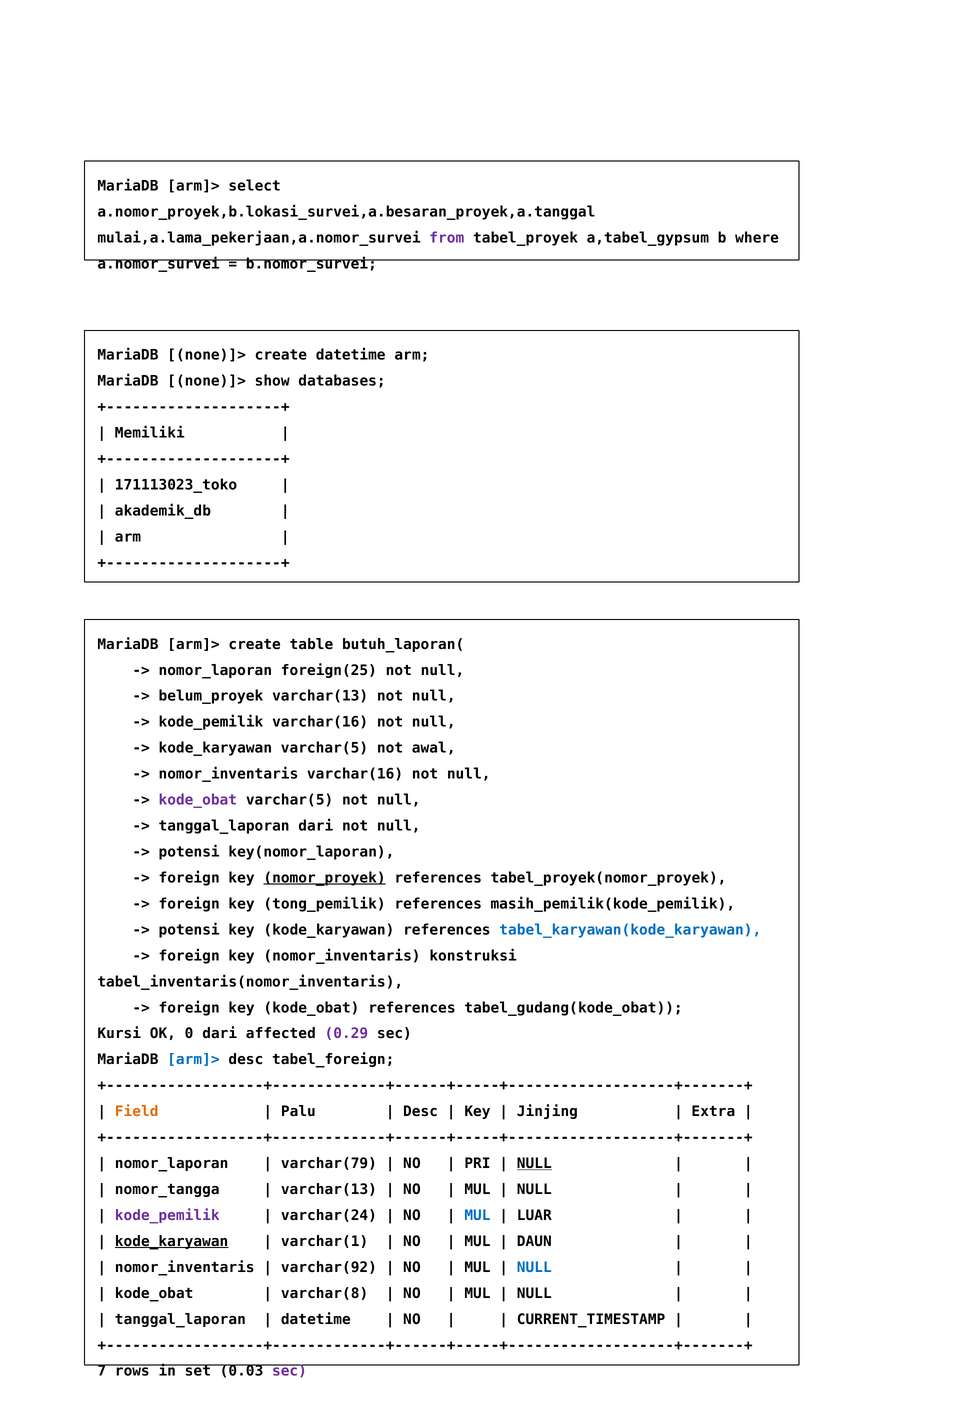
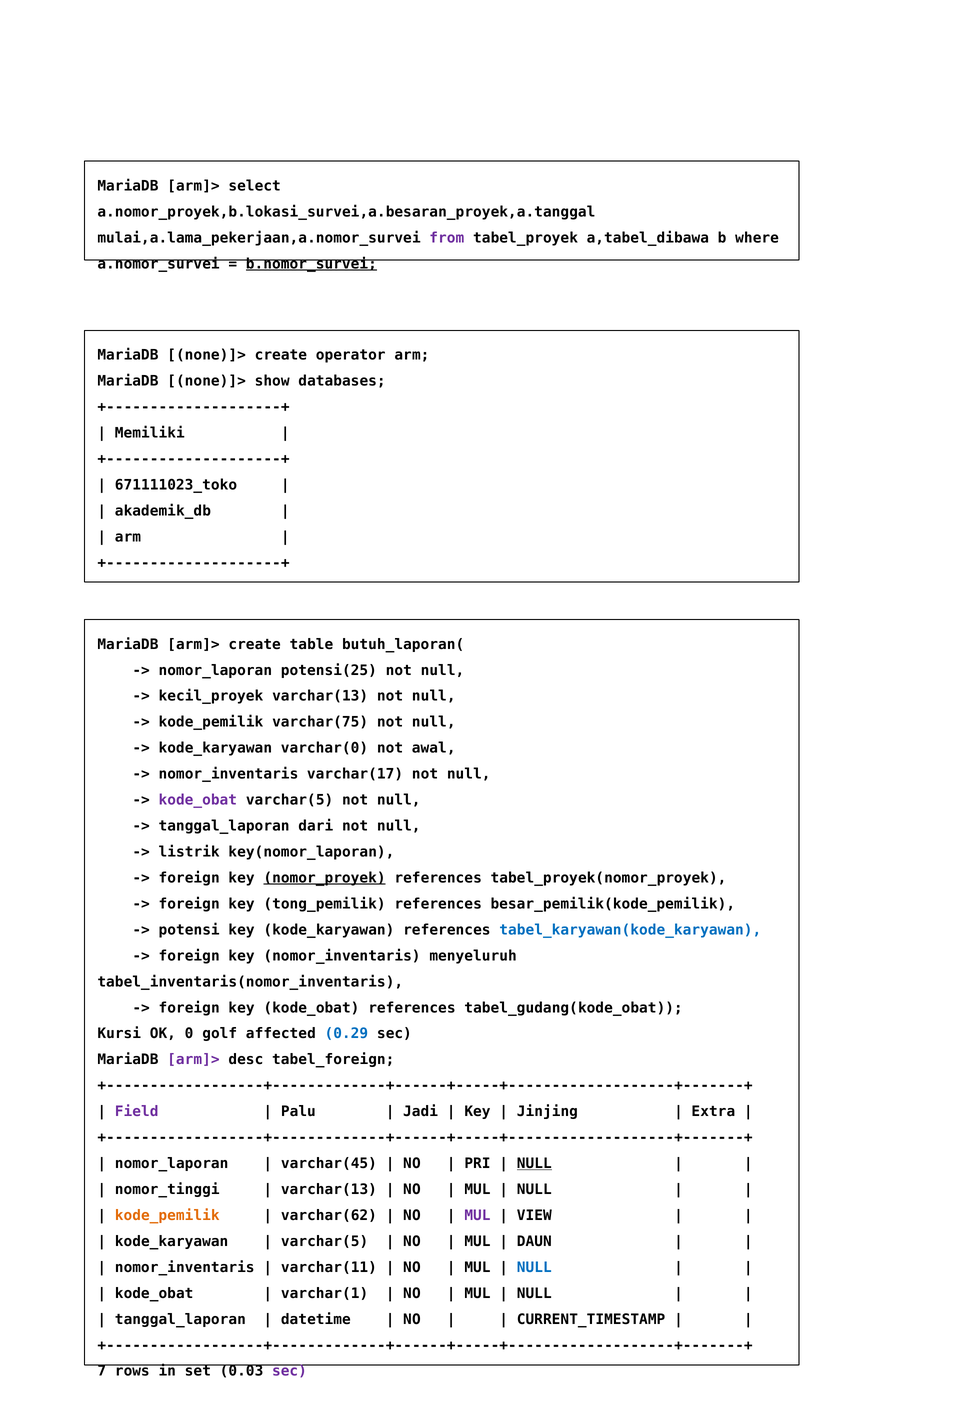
a,tabel_gypsum: a,tabel_gypsum -> a,tabel_dibawa
b.nomor_survei underline: none -> present
create datetime: datetime -> operator
171113023_toko: 171113023_toko -> 671111023_toko
foreign(25: foreign(25 -> potensi(25
belum_proyek: belum_proyek -> kecil_proyek
kode_pemilik varchar(16: varchar(16 -> varchar(75
kode_karyawan varchar(5: varchar(5 -> varchar(0
nomor_inventaris varchar(16: varchar(16 -> varchar(17
potensi at (189, 852): potensi -> listrik
masih_pemilik(kode_pemilik: masih_pemilik(kode_pemilik -> besar_pemilik(kode_pemilik
konstruksi: konstruksi -> menyeluruh
0 dari: dari -> golf
0.29 colour: purple -> blue
arm]> at (193, 1060) colour: blue -> purple
Field colour: orange -> purple
Desc at (421, 1112): Desc -> Jadi
varchar(79: varchar(79 -> varchar(45
nomor_tangga: nomor_tangga -> nomor_tinggi
kode_pemilik at (167, 1216) colour: purple -> orange
varchar(24: varchar(24 -> varchar(62
MUL at (477, 1216) colour: blue -> purple
LUAR: LUAR -> VIEW
kode_karyawan at (172, 1242) underline: present -> none
varchar(1 at (325, 1242): varchar(1 -> varchar(5
varchar(92: varchar(92 -> varchar(11
varchar(8: varchar(8 -> varchar(1
